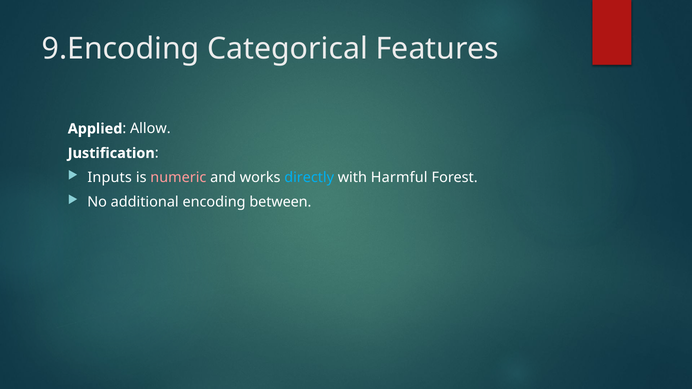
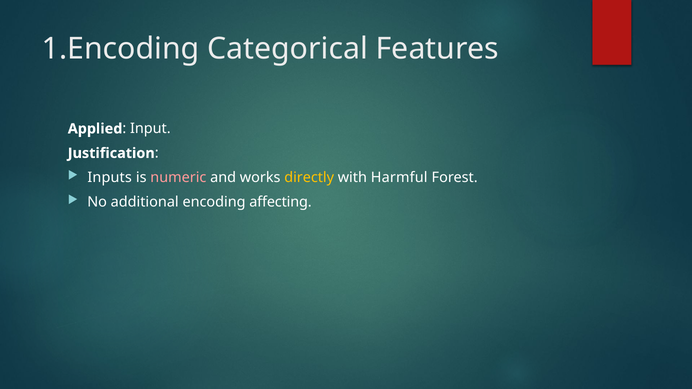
9.Encoding: 9.Encoding -> 1.Encoding
Allow: Allow -> Input
directly colour: light blue -> yellow
between: between -> affecting
